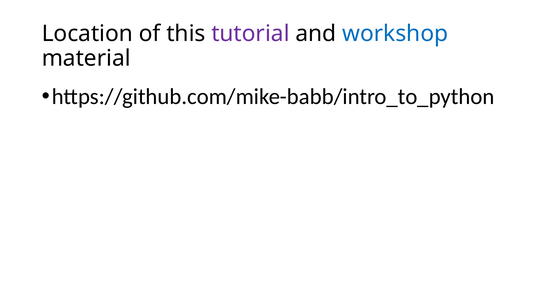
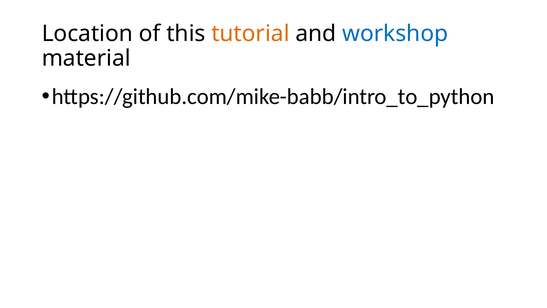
tutorial colour: purple -> orange
